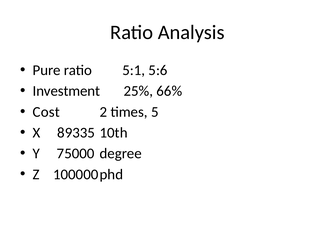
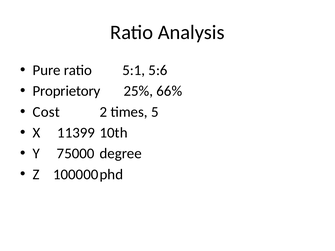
Investment: Investment -> Proprietory
89335: 89335 -> 11399
